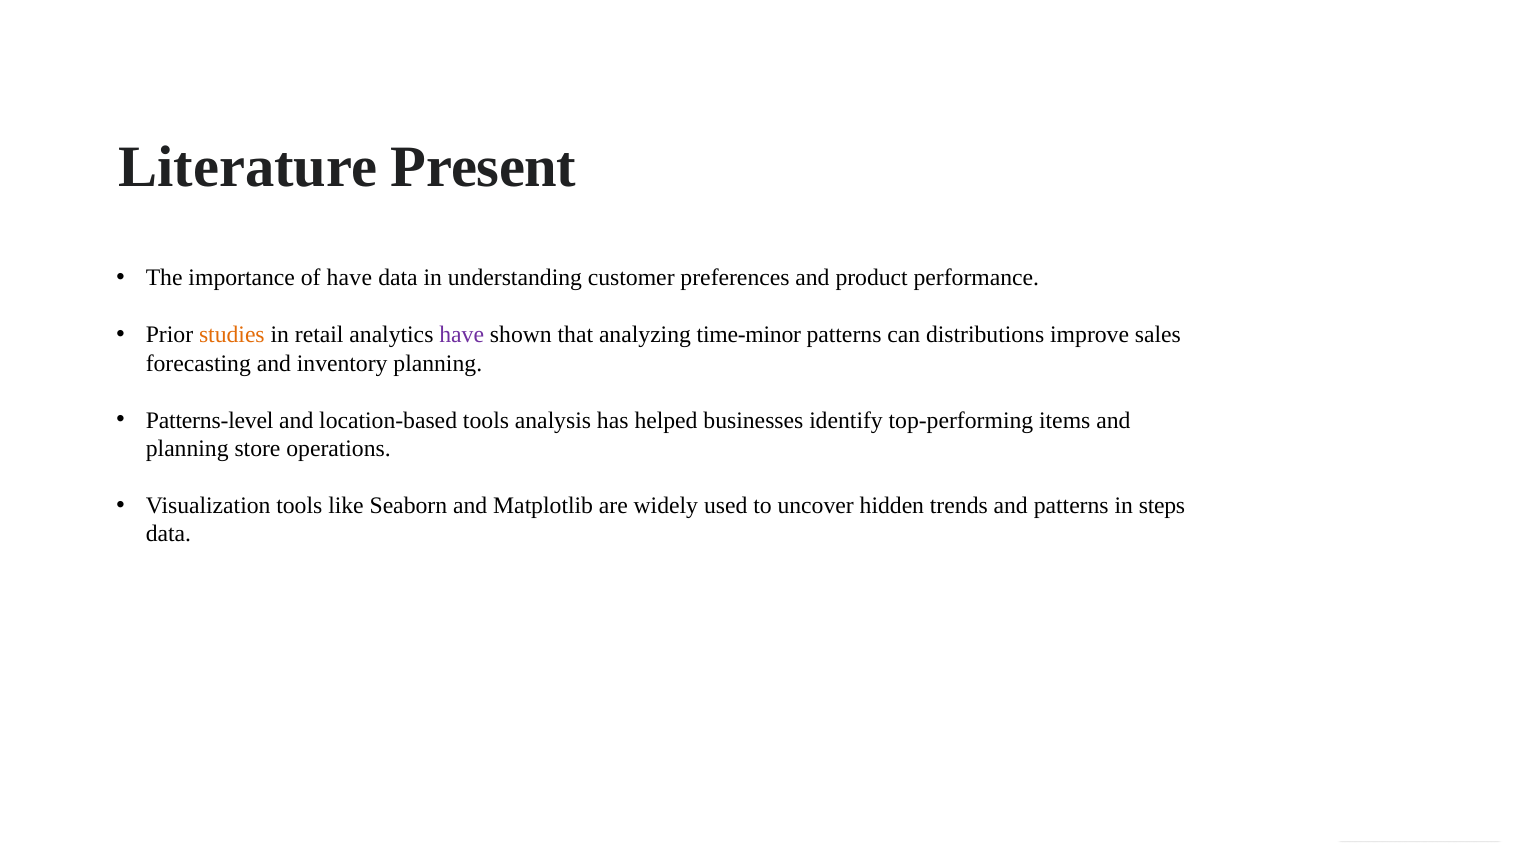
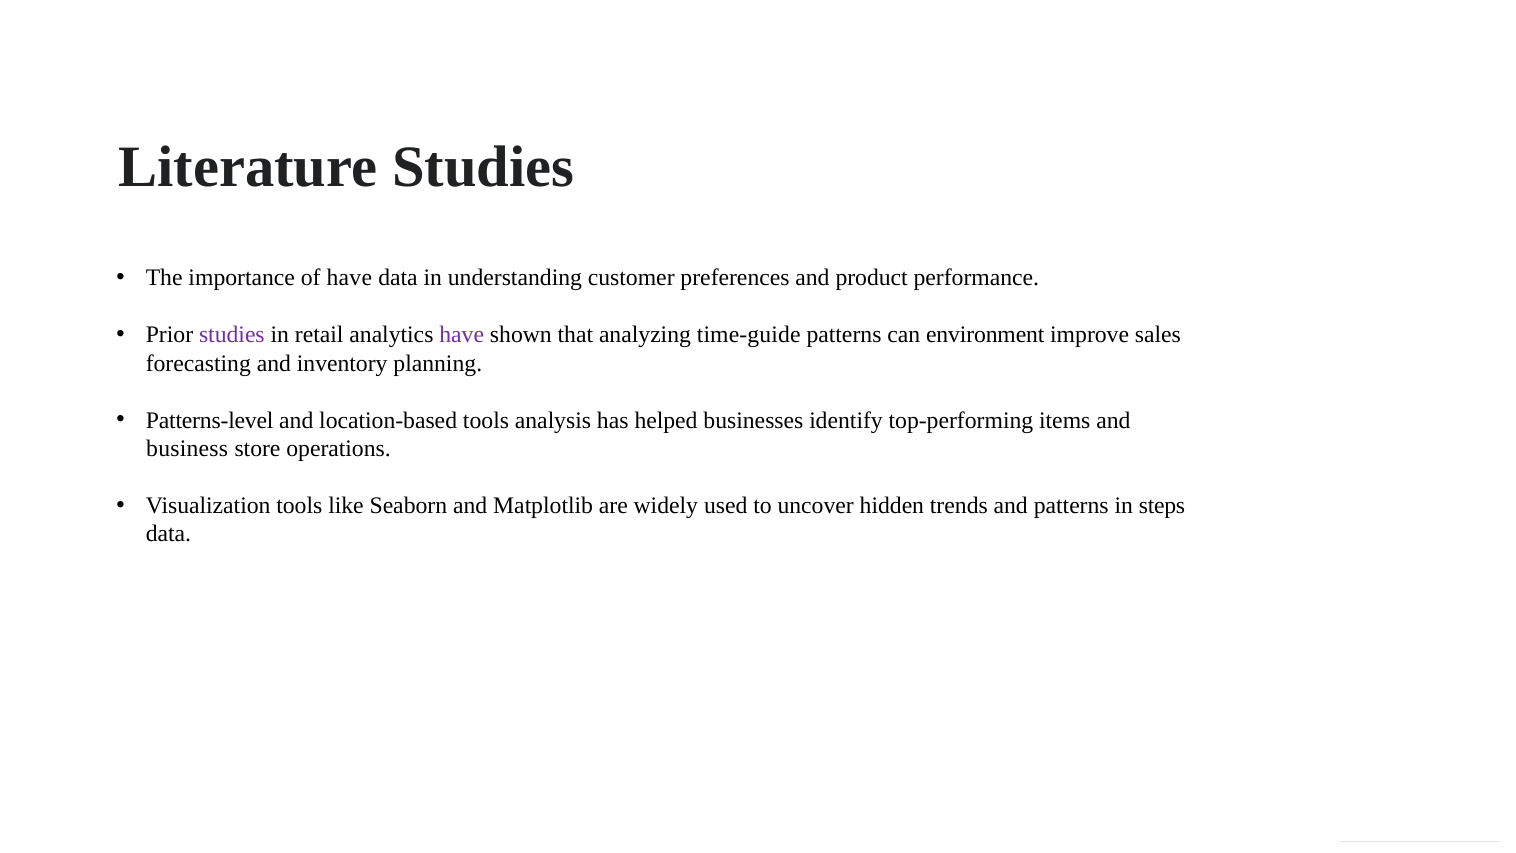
Literature Present: Present -> Studies
studies at (232, 335) colour: orange -> purple
time-minor: time-minor -> time-guide
distributions: distributions -> environment
planning at (187, 449): planning -> business
